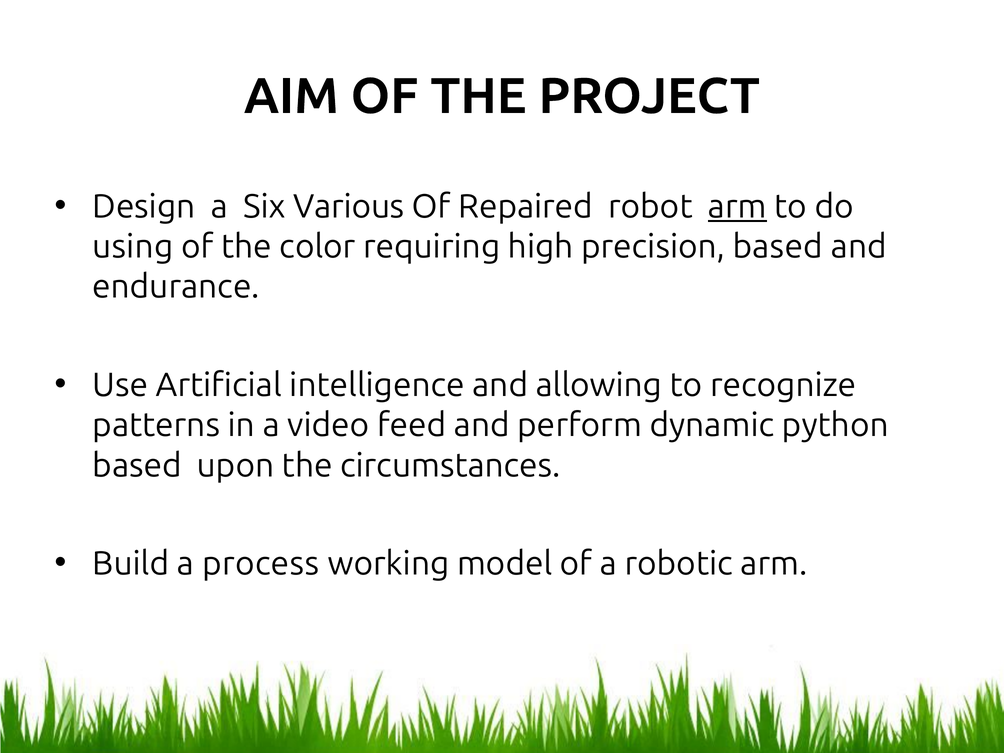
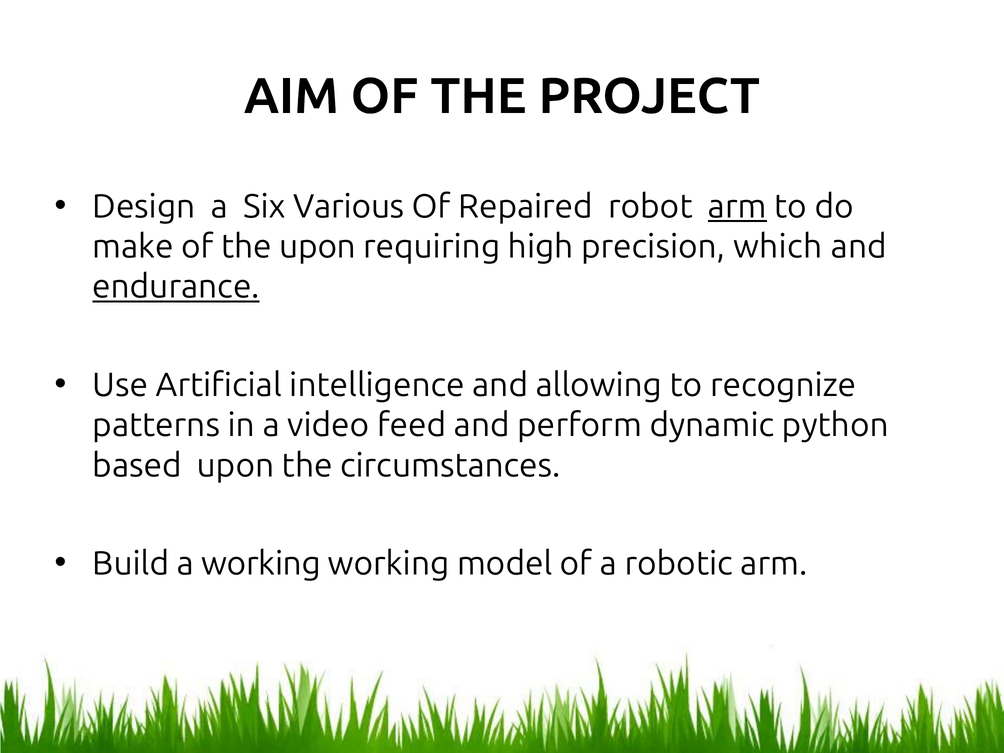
using: using -> make
the color: color -> upon
precision based: based -> which
endurance underline: none -> present
a process: process -> working
